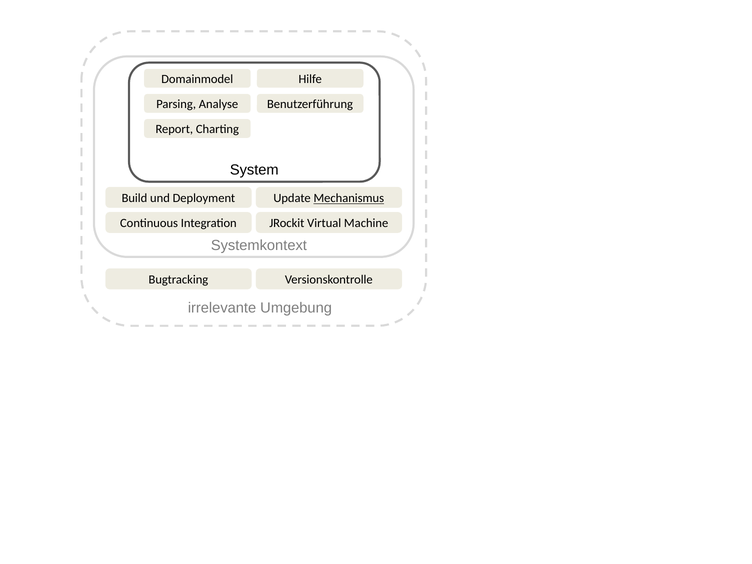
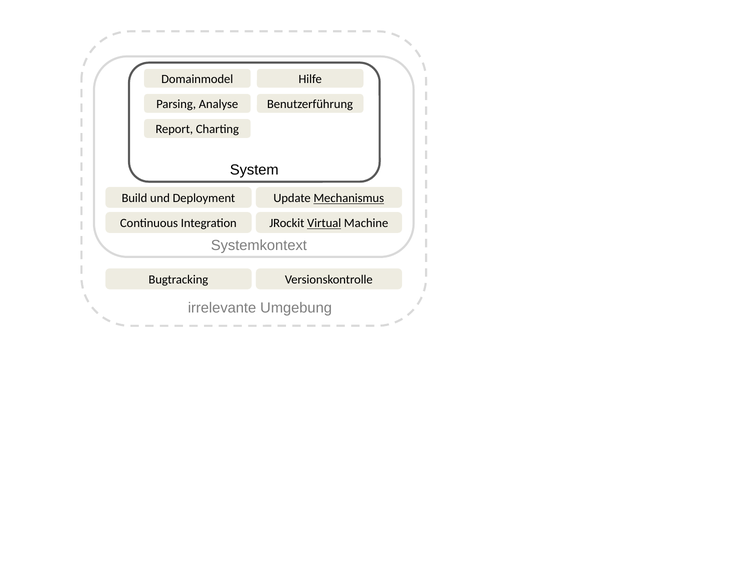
Virtual underline: none -> present
